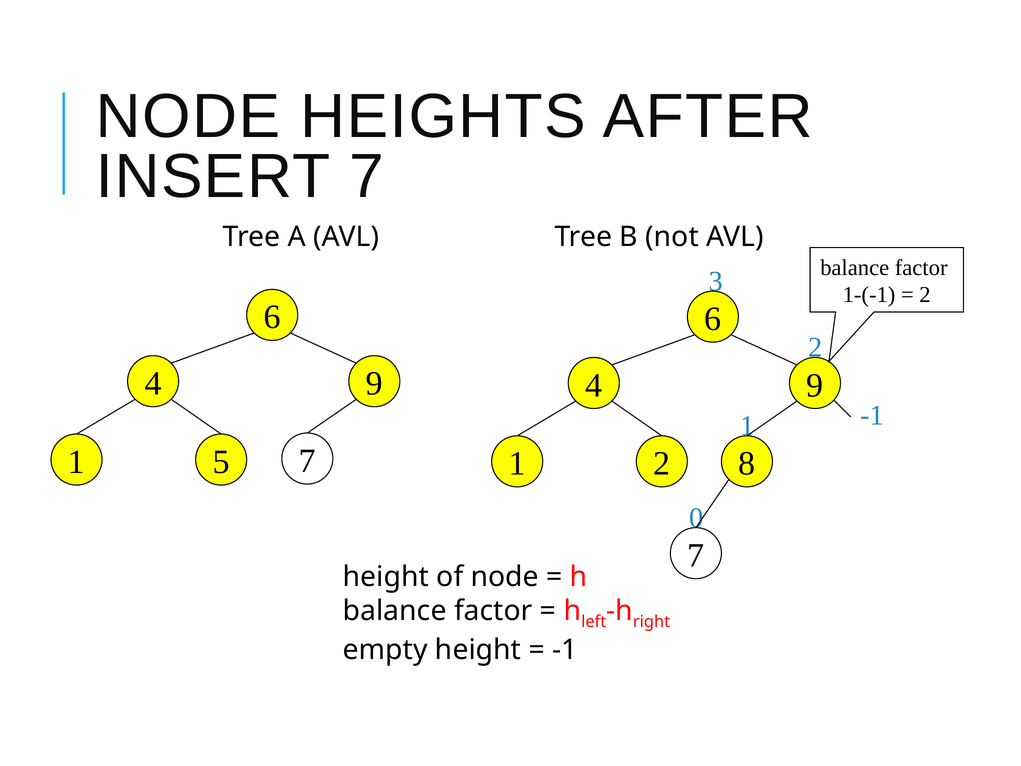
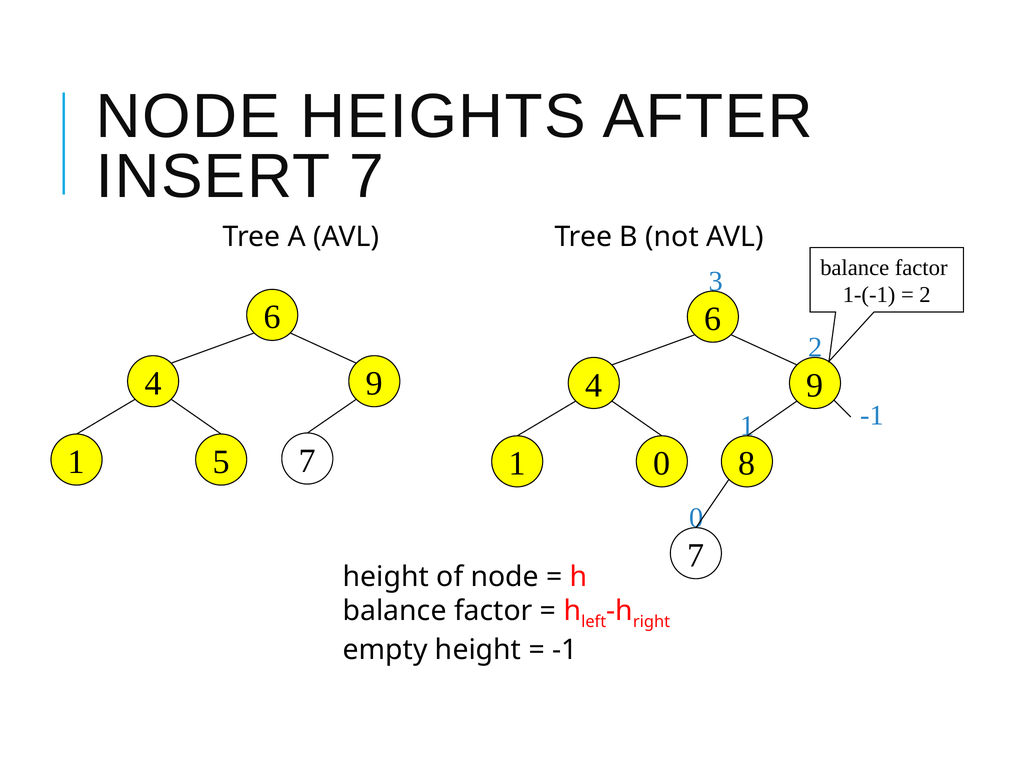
1 2: 2 -> 0
